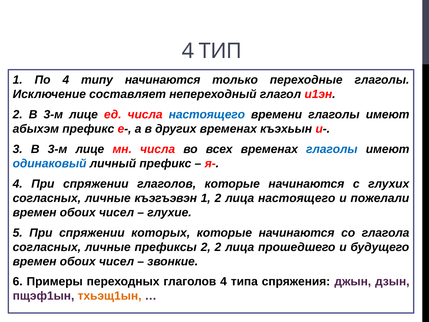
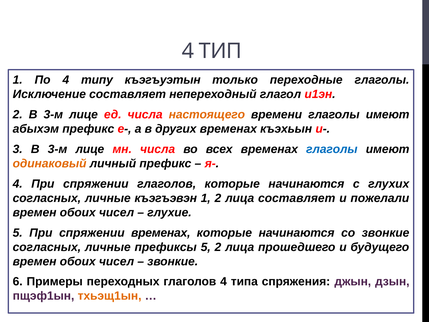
типу начинаются: начинаются -> къэгъуэтын
настоящего at (207, 114) colour: blue -> orange
одинаковый colour: blue -> orange
лица настоящего: настоящего -> составляет
спряжении которых: которых -> временах
со глагола: глагола -> звонкие
префиксы 2: 2 -> 5
